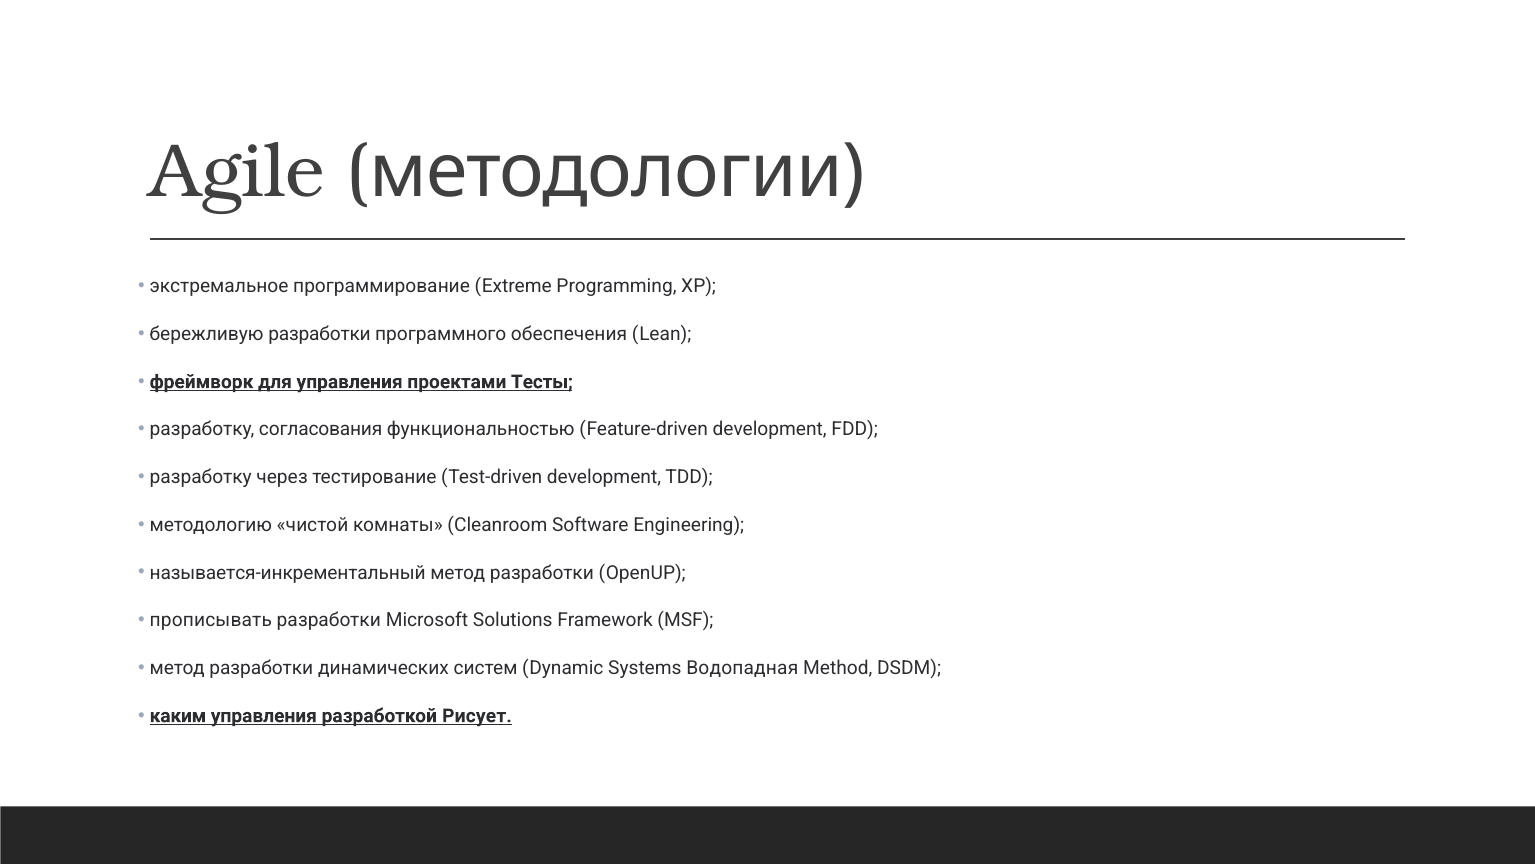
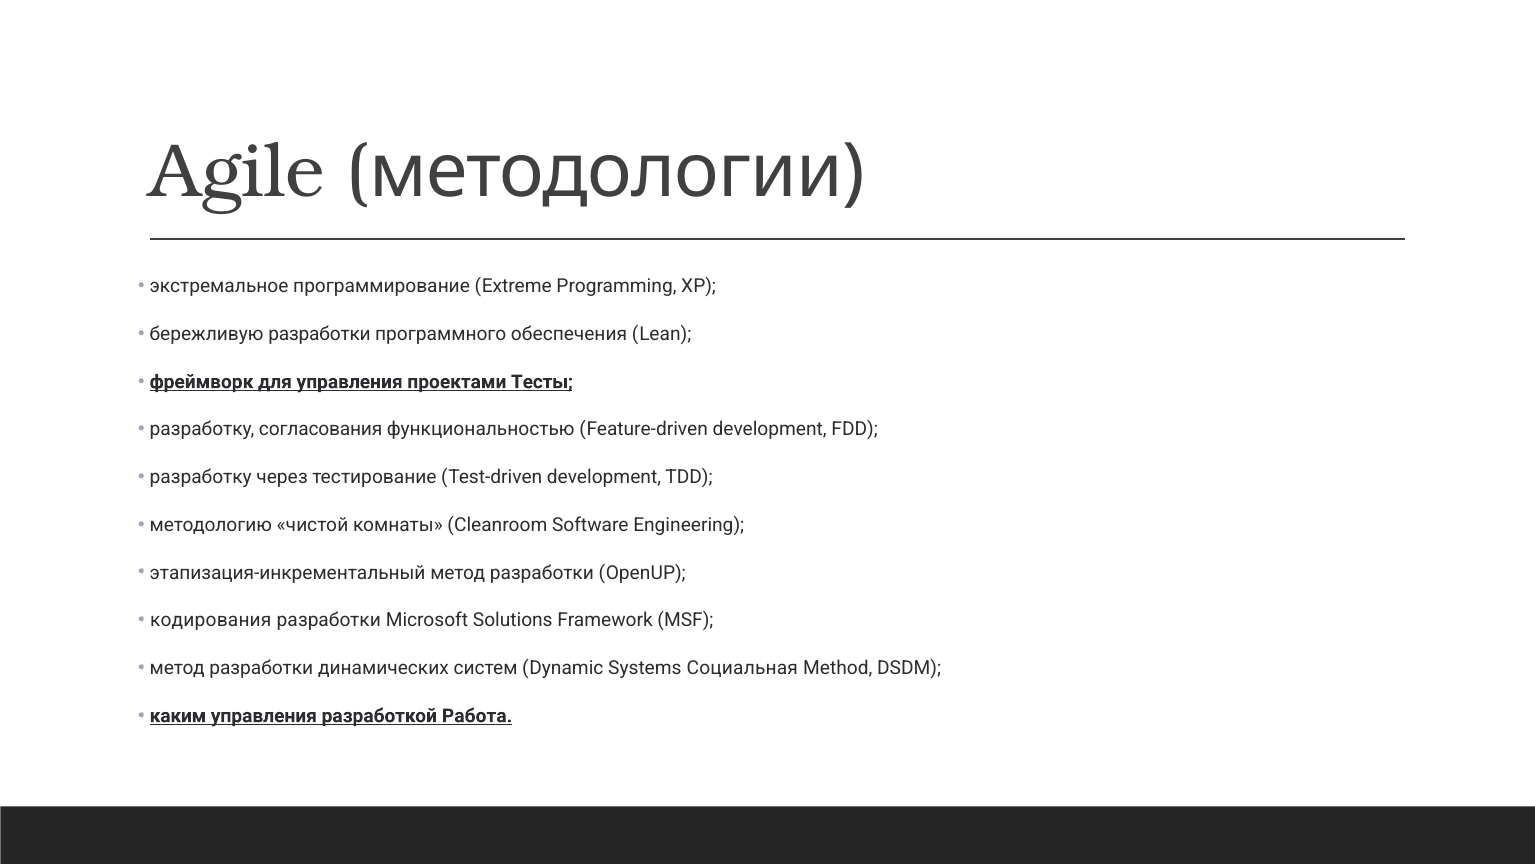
называется-инкрементальный: называется-инкрементальный -> этапизация-инкрементальный
прописывать: прописывать -> кодирования
Водопадная: Водопадная -> Социальная
Рисует: Рисует -> Работа
